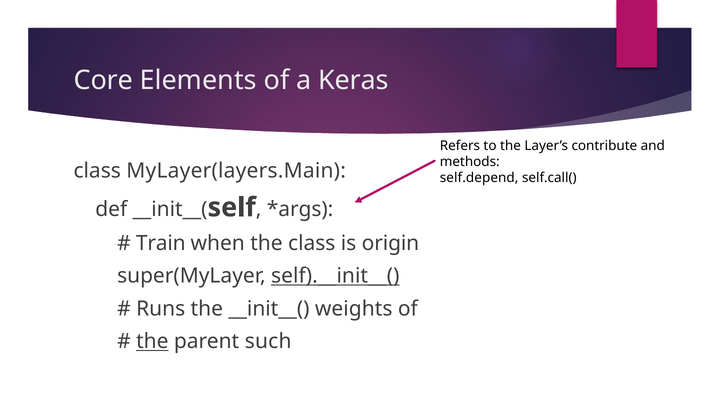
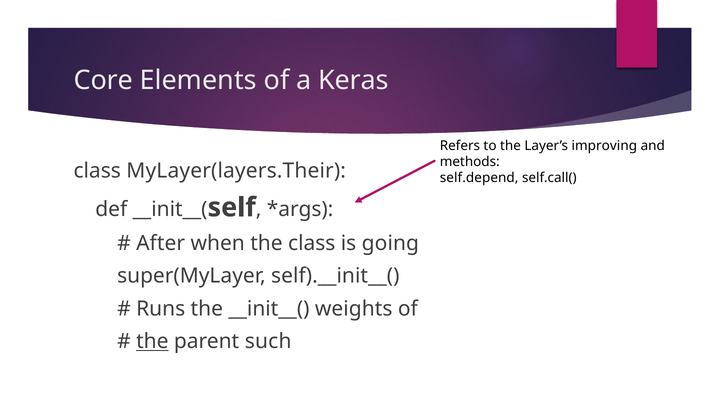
contribute: contribute -> improving
MyLayer(layers.Main: MyLayer(layers.Main -> MyLayer(layers.Their
Train: Train -> After
origin: origin -> going
self).__init__( underline: present -> none
